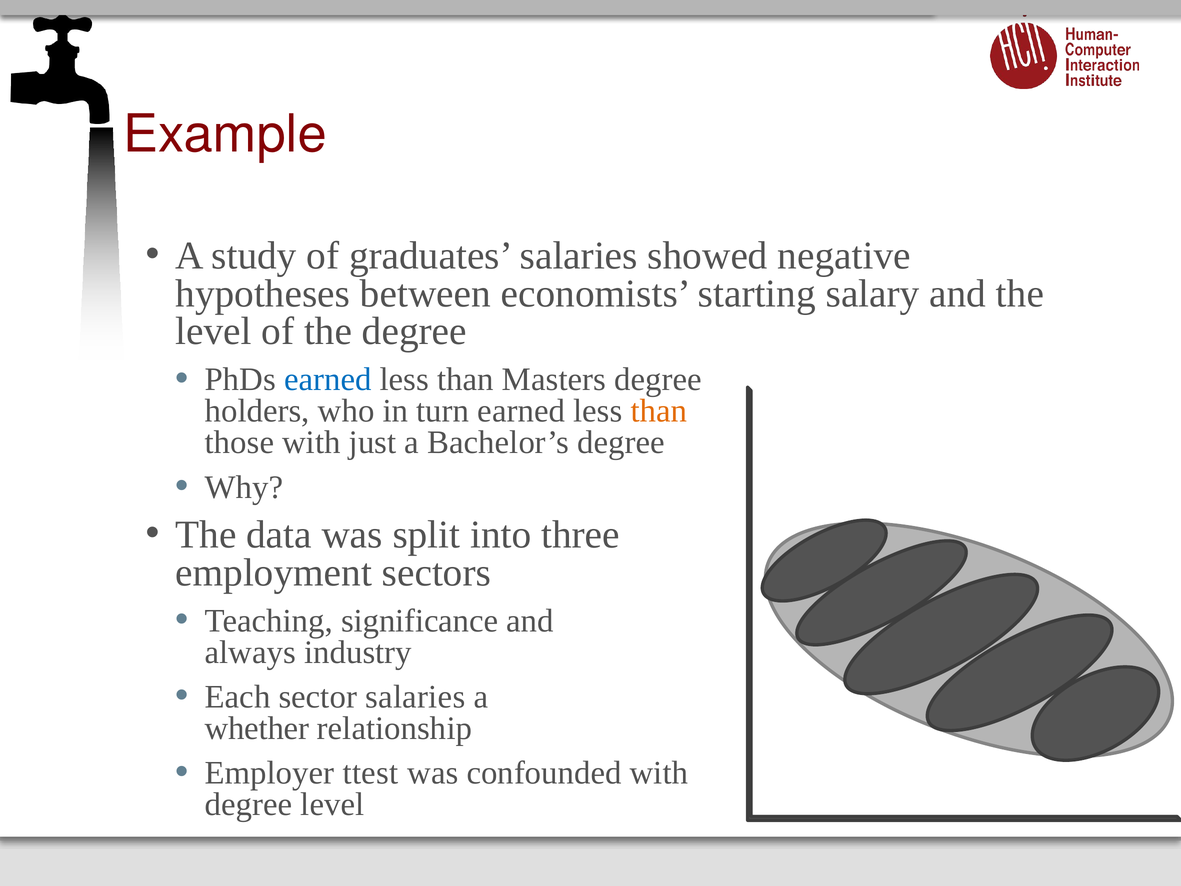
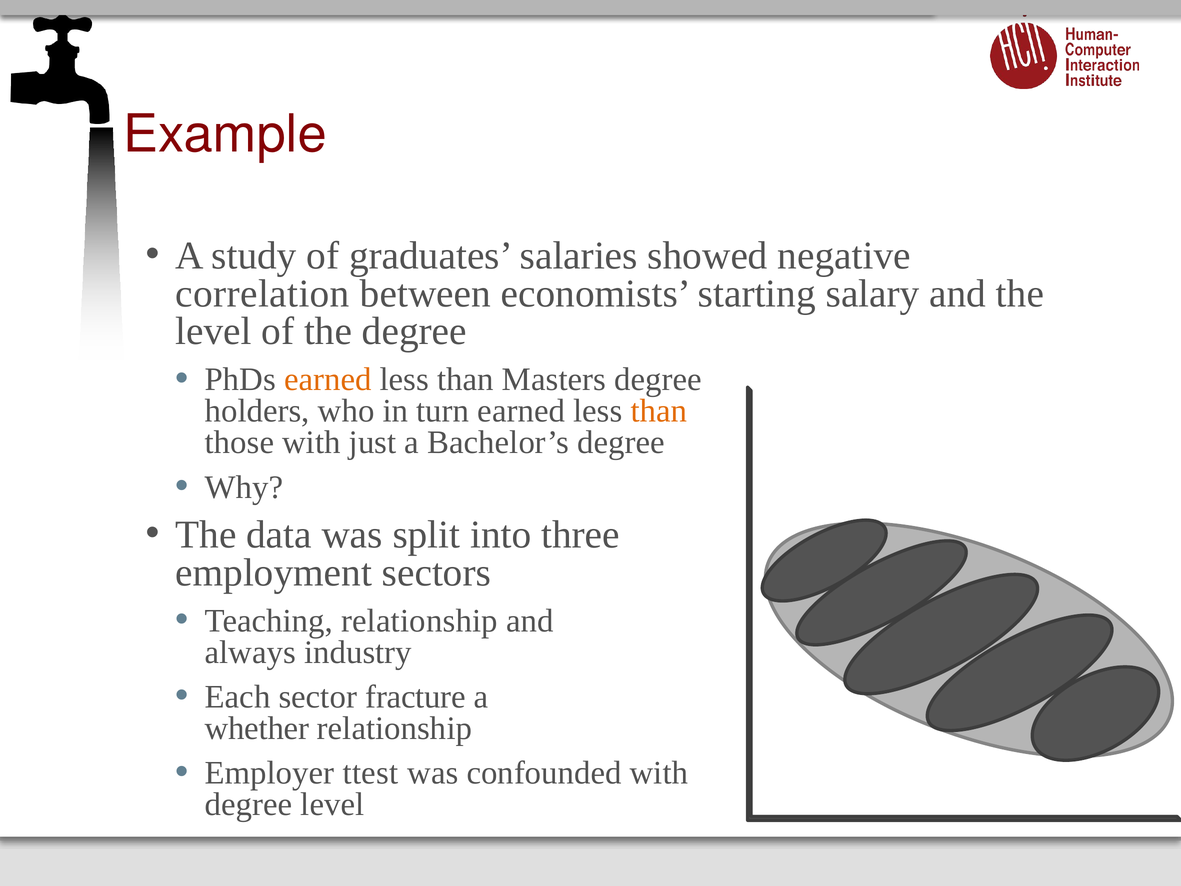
hypotheses: hypotheses -> correlation
earned at (328, 379) colour: blue -> orange
Teaching significance: significance -> relationship
sector salaries: salaries -> fracture
